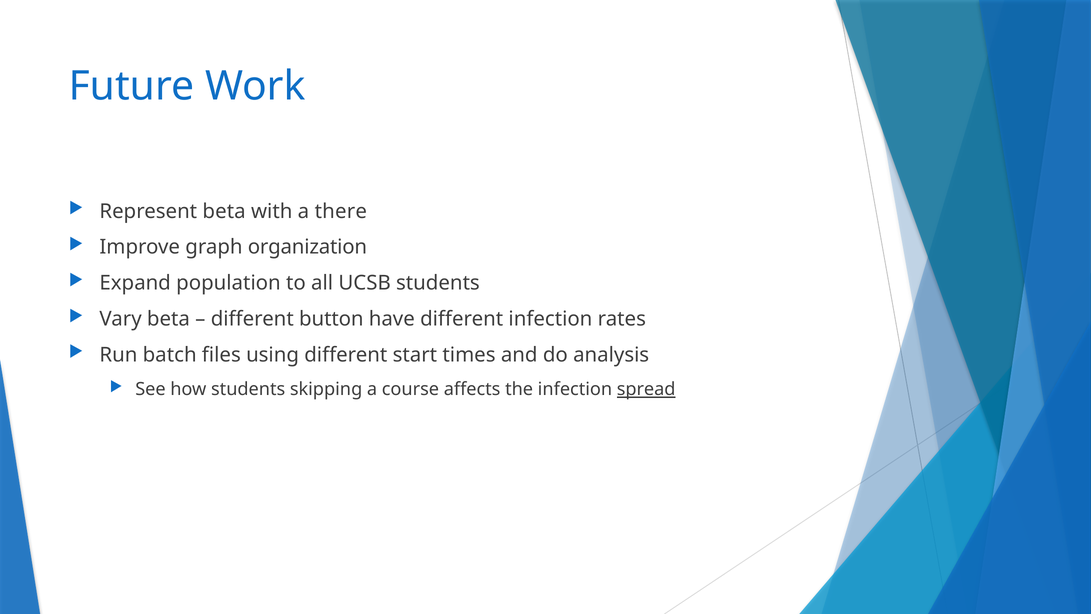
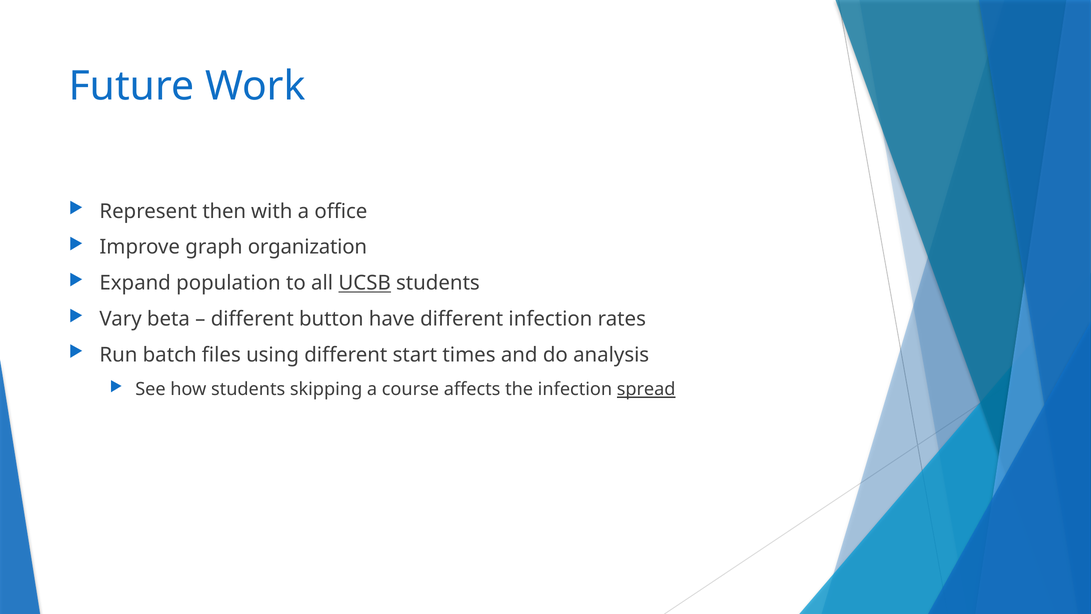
Represent beta: beta -> then
there: there -> office
UCSB underline: none -> present
